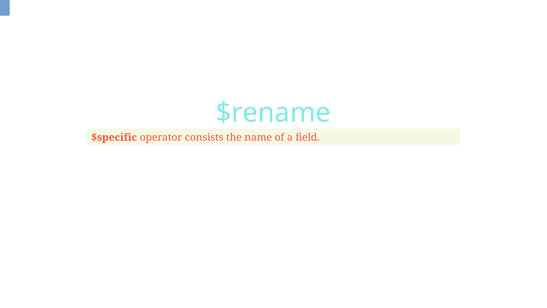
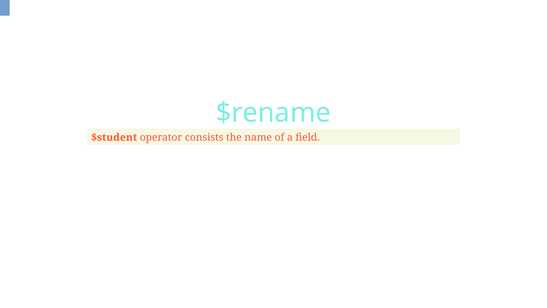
$specific: $specific -> $student
